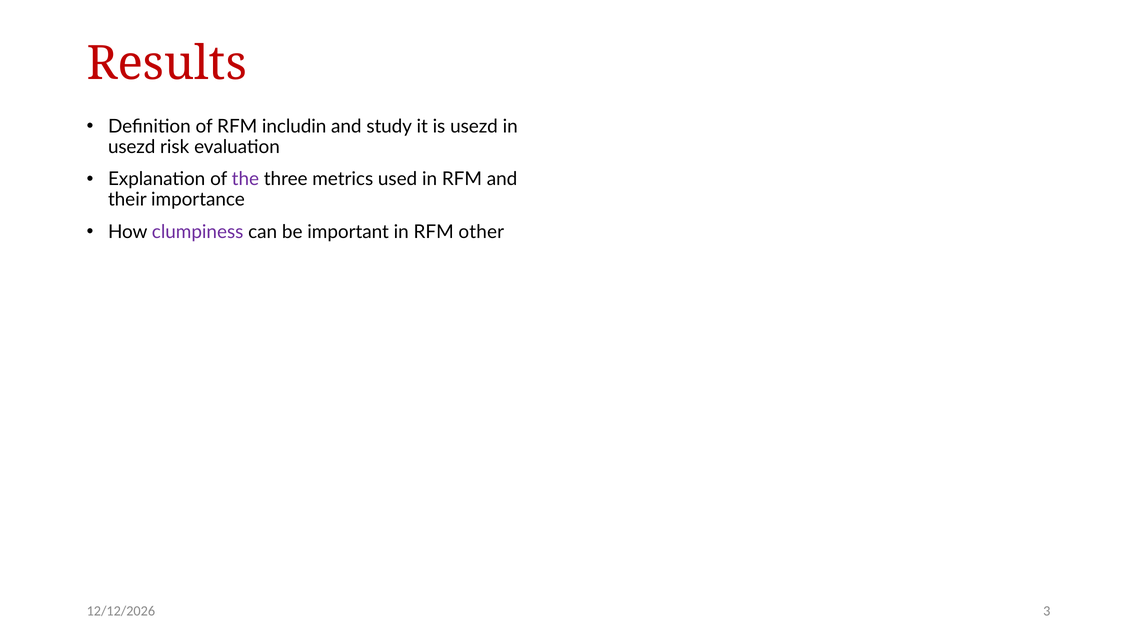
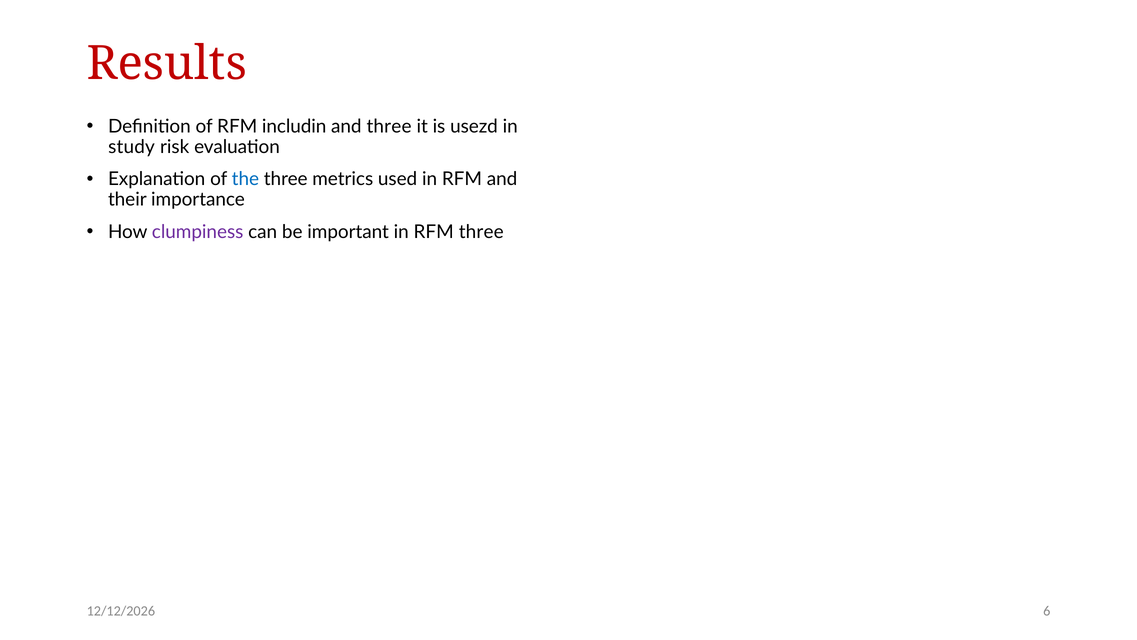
and study: study -> three
usezd at (132, 147): usezd -> study
the colour: purple -> blue
RFM other: other -> three
3: 3 -> 6
